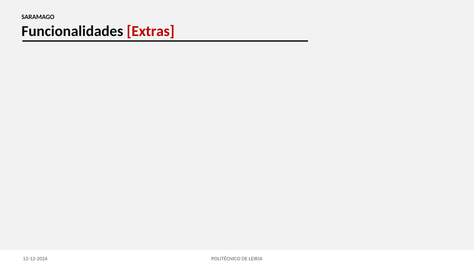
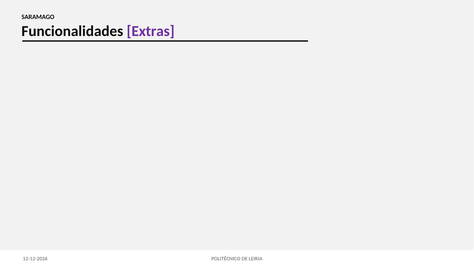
Extras colour: red -> purple
